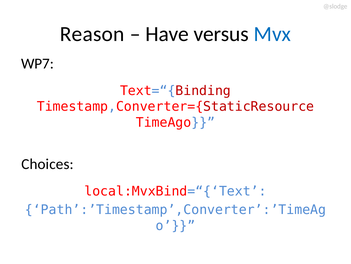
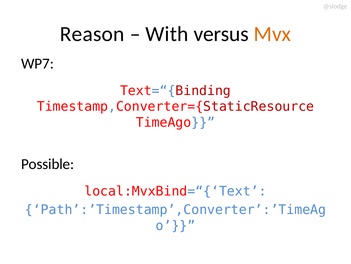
Have: Have -> With
Mvx colour: blue -> orange
Choices: Choices -> Possible
